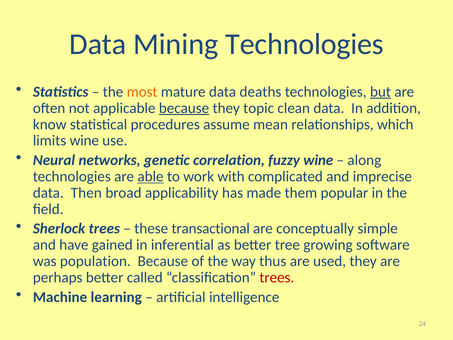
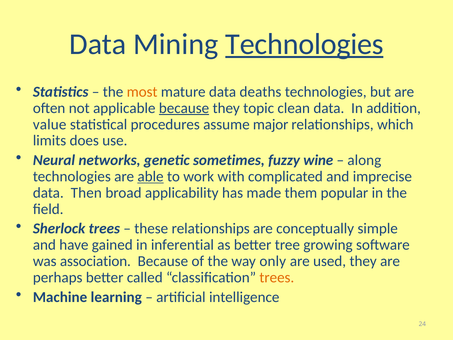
Technologies at (304, 44) underline: none -> present
but underline: present -> none
know: know -> value
mean: mean -> major
limits wine: wine -> does
correlation: correlation -> sometimes
these transactional: transactional -> relationships
population: population -> association
thus: thus -> only
trees at (277, 277) colour: red -> orange
